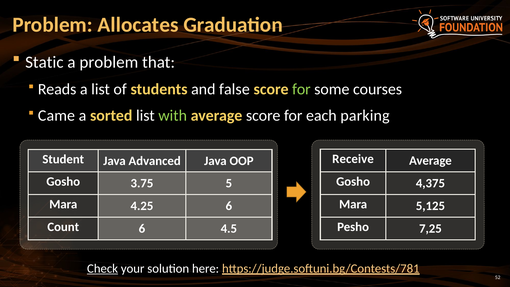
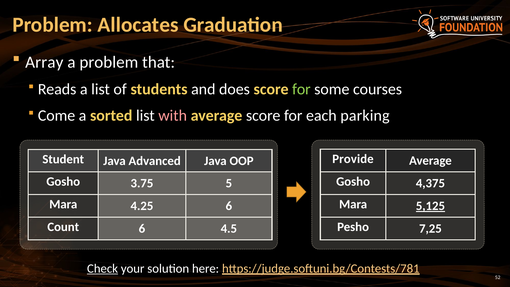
Static: Static -> Array
false: false -> does
Came: Came -> Come
with colour: light green -> pink
Receive: Receive -> Provide
5,125 underline: none -> present
